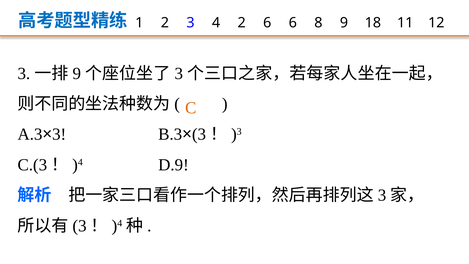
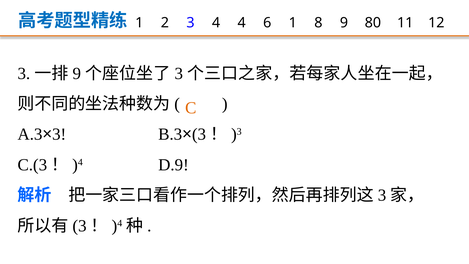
4 2: 2 -> 4
6 6: 6 -> 1
18: 18 -> 80
